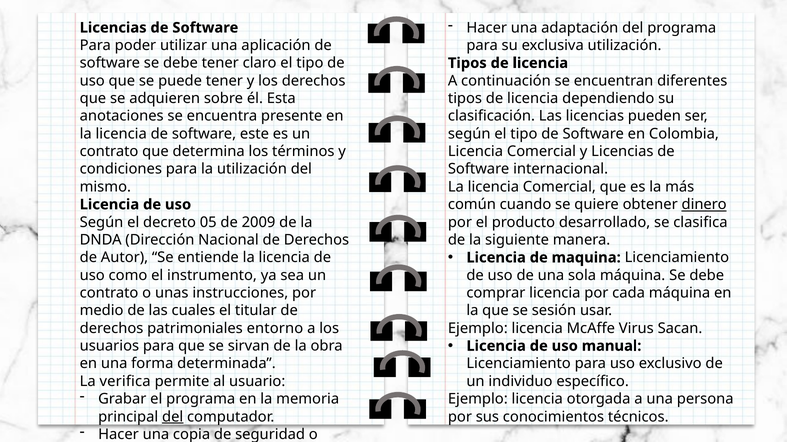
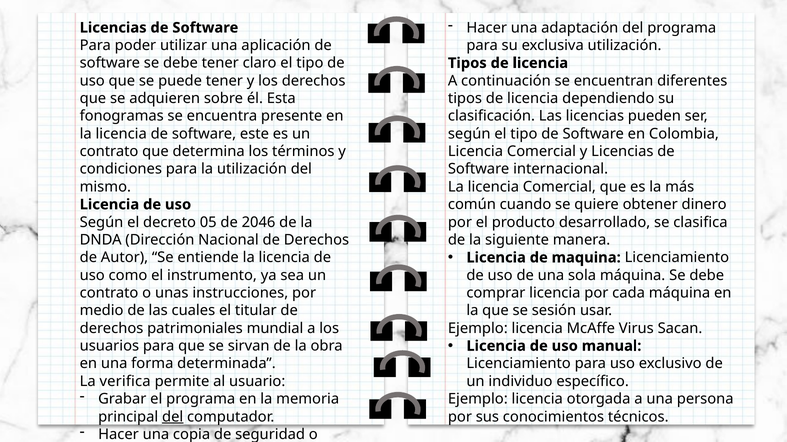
anotaciones: anotaciones -> fonogramas
dinero underline: present -> none
2009: 2009 -> 2046
entorno: entorno -> mundial
